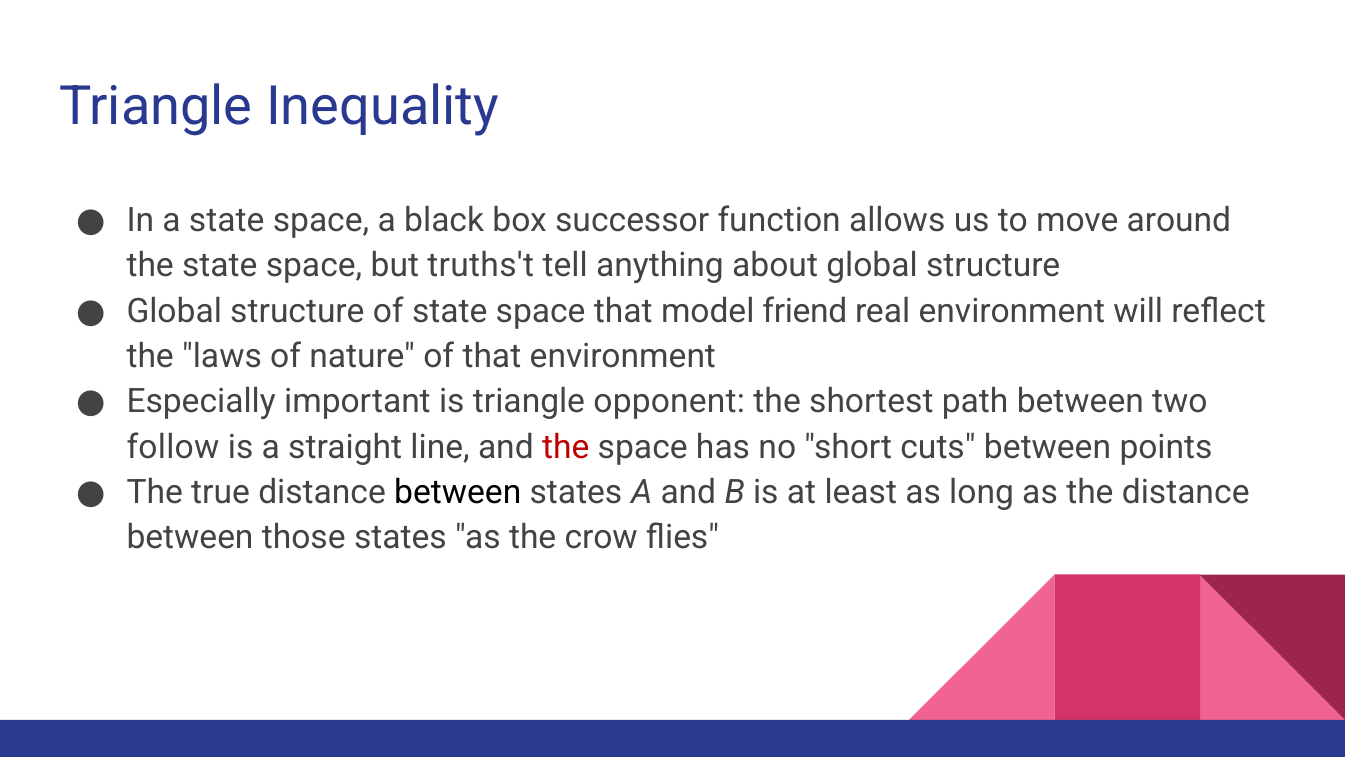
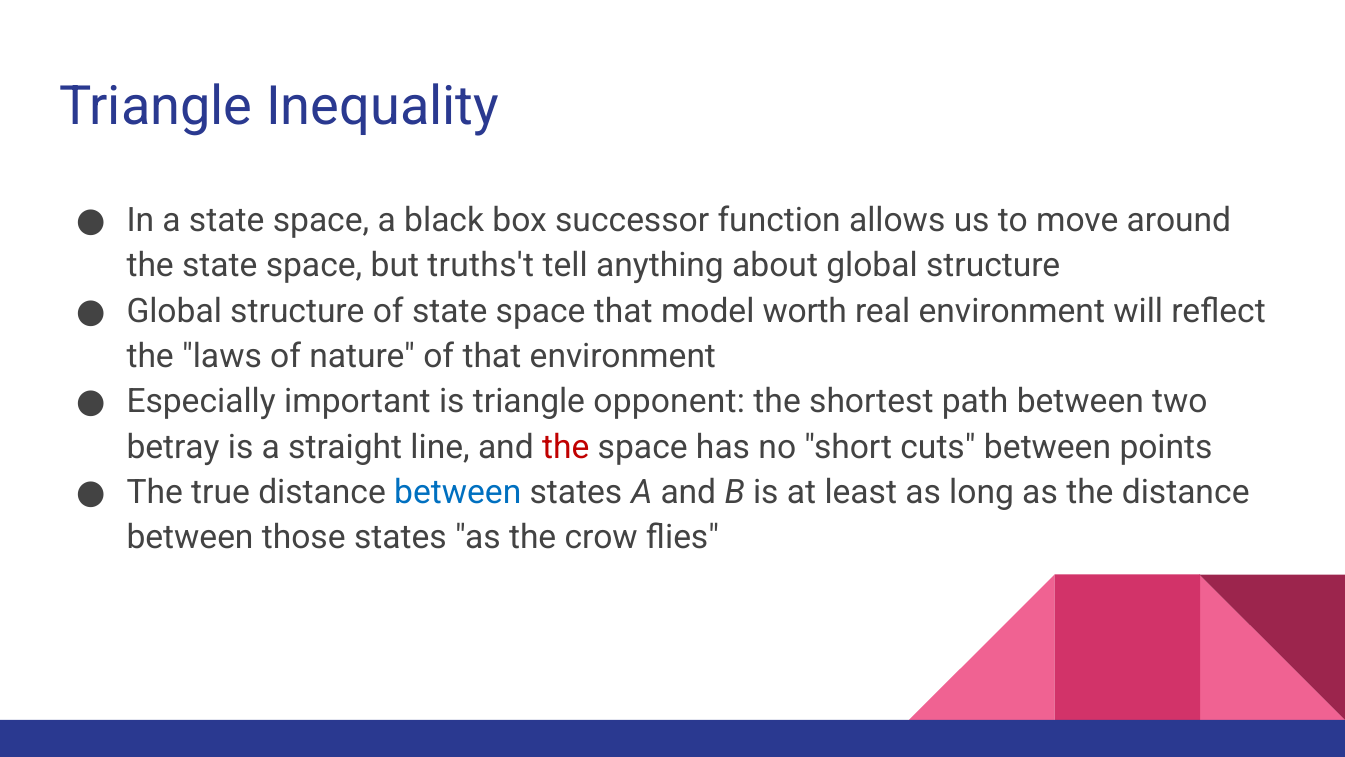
friend: friend -> worth
follow: follow -> betray
between at (458, 492) colour: black -> blue
